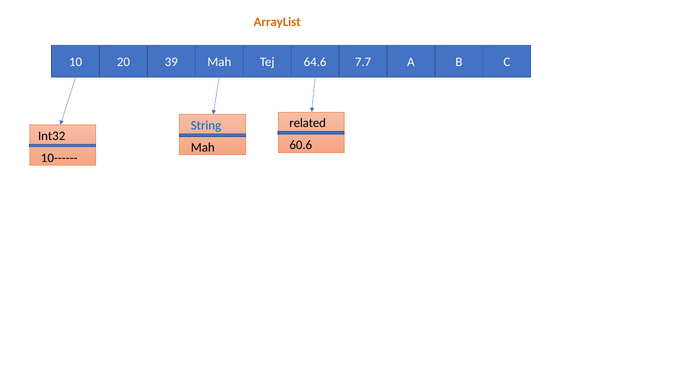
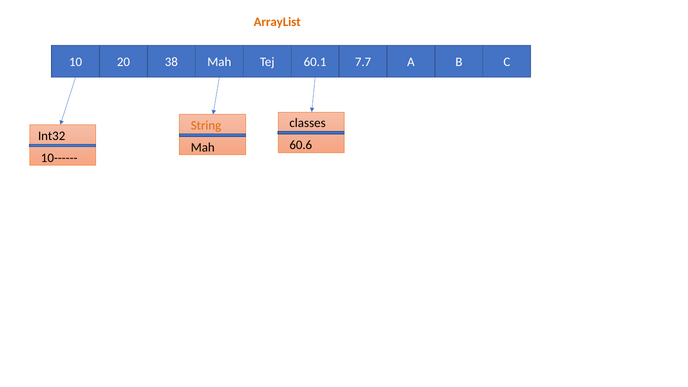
39: 39 -> 38
64.6: 64.6 -> 60.1
related: related -> classes
String colour: blue -> orange
